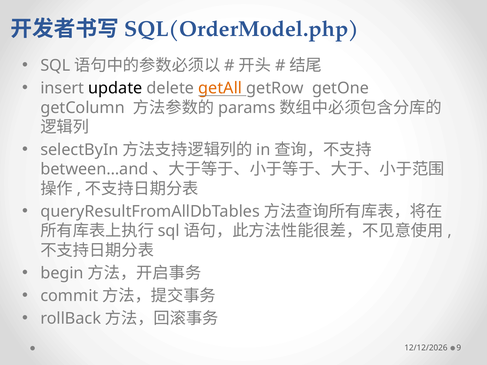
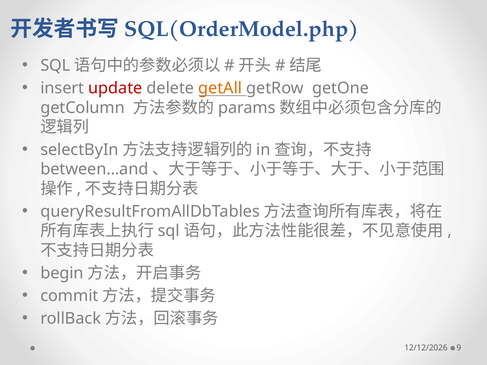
update colour: black -> red
